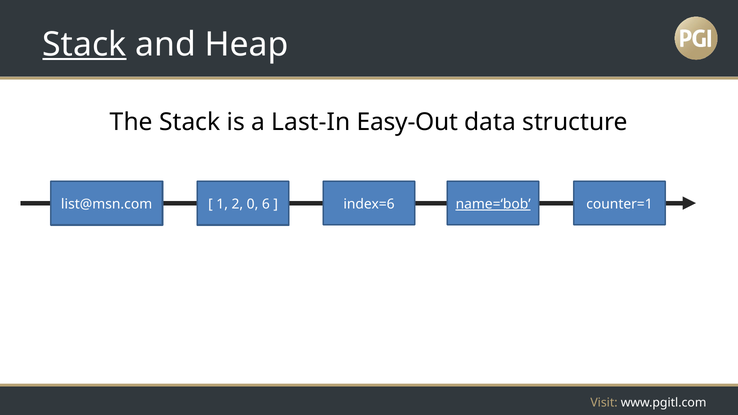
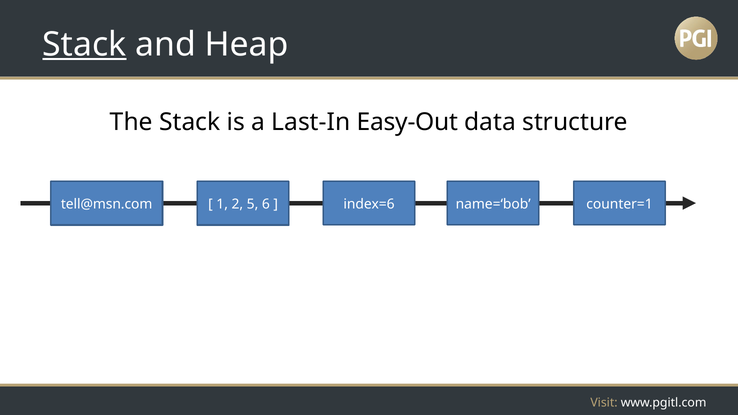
name=‘bob underline: present -> none
list@msn.com: list@msn.com -> tell@msn.com
0: 0 -> 5
